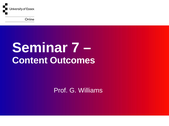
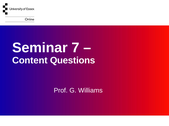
Outcomes: Outcomes -> Questions
